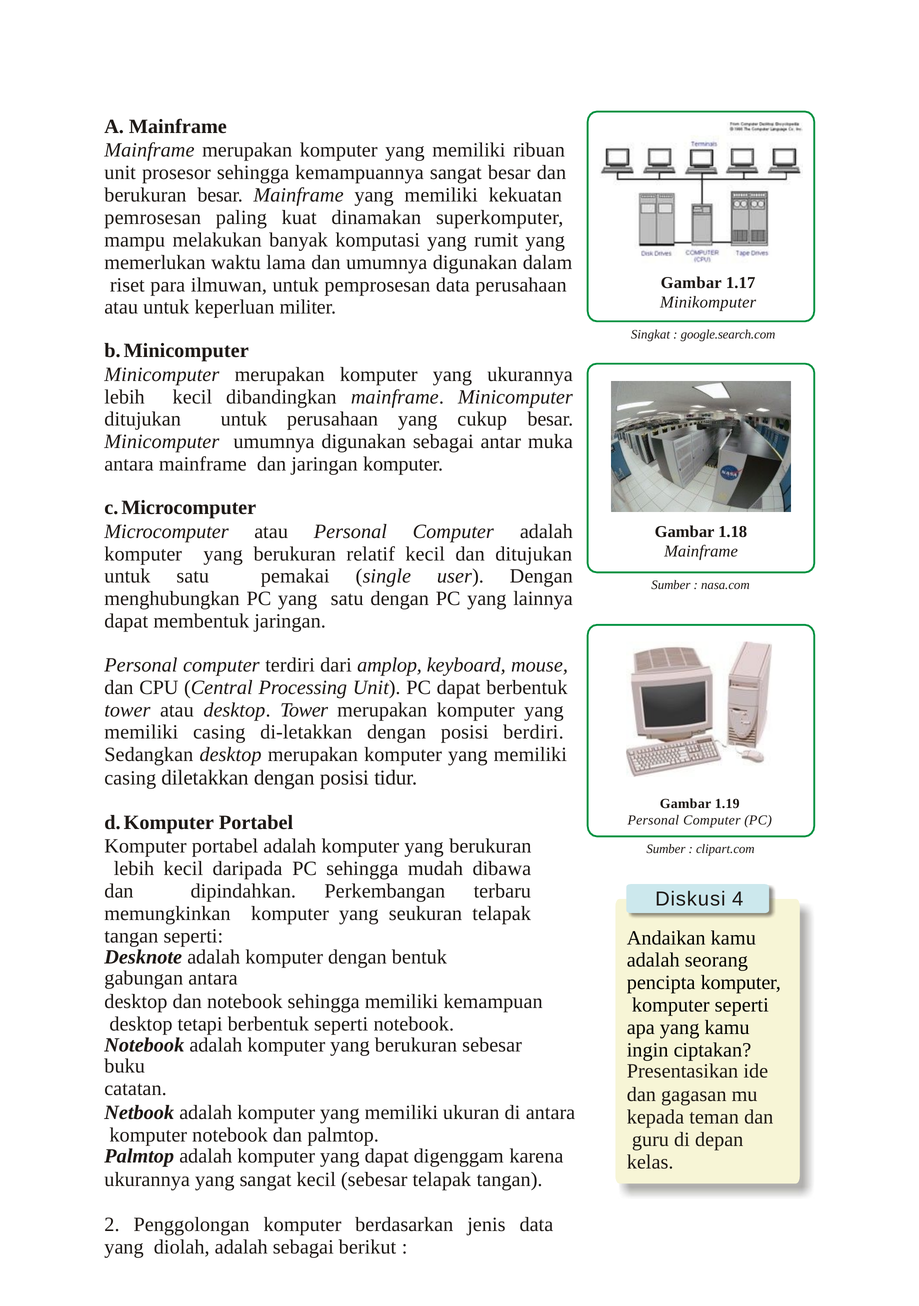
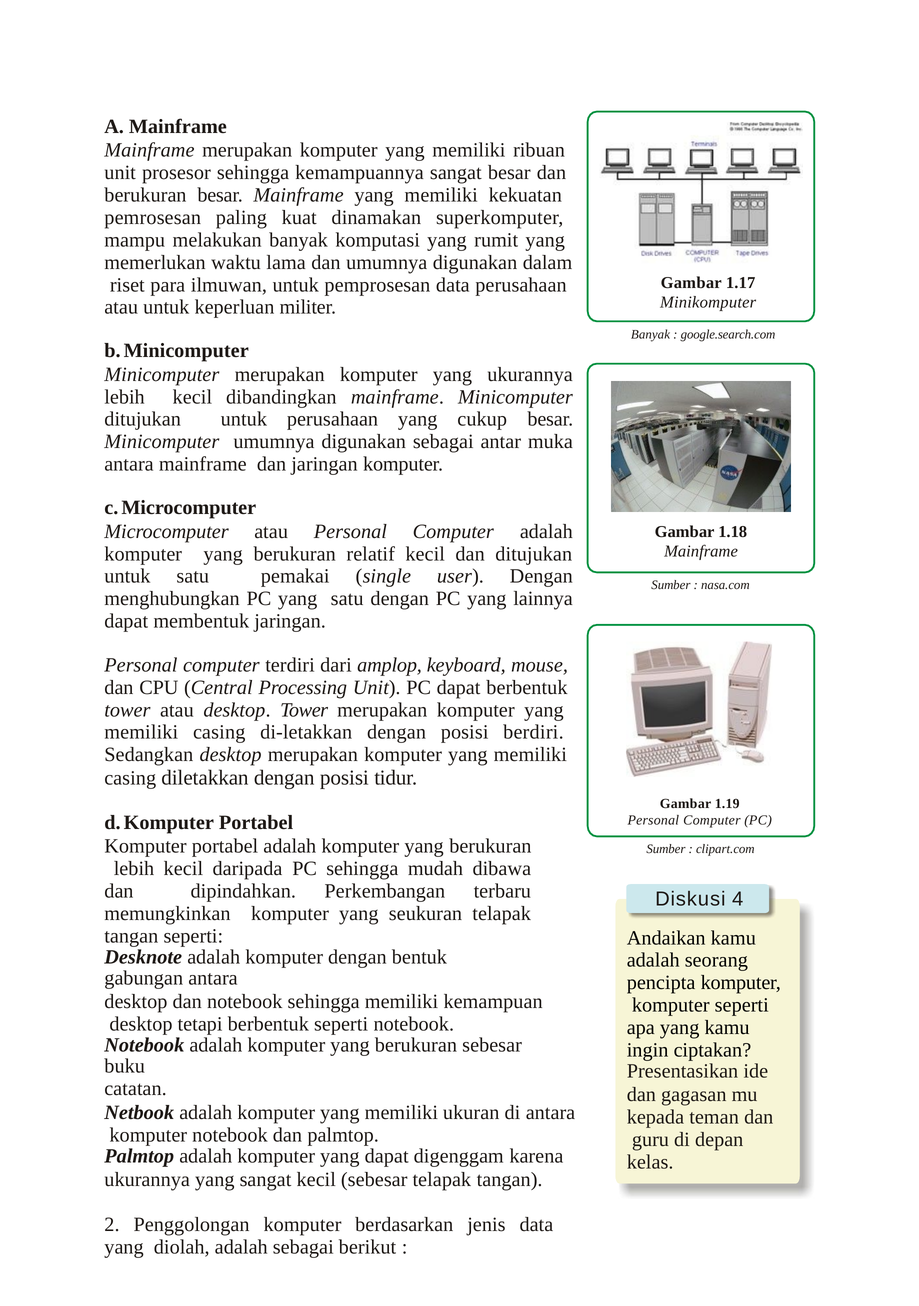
Singkat at (650, 335): Singkat -> Banyak
